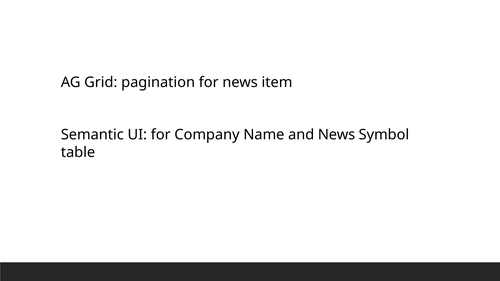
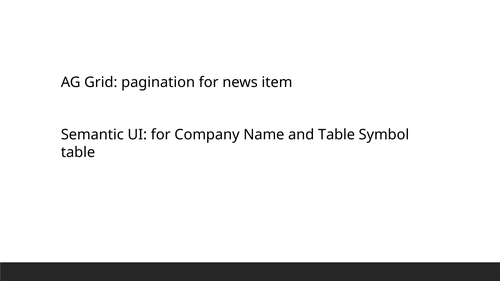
and News: News -> Table
